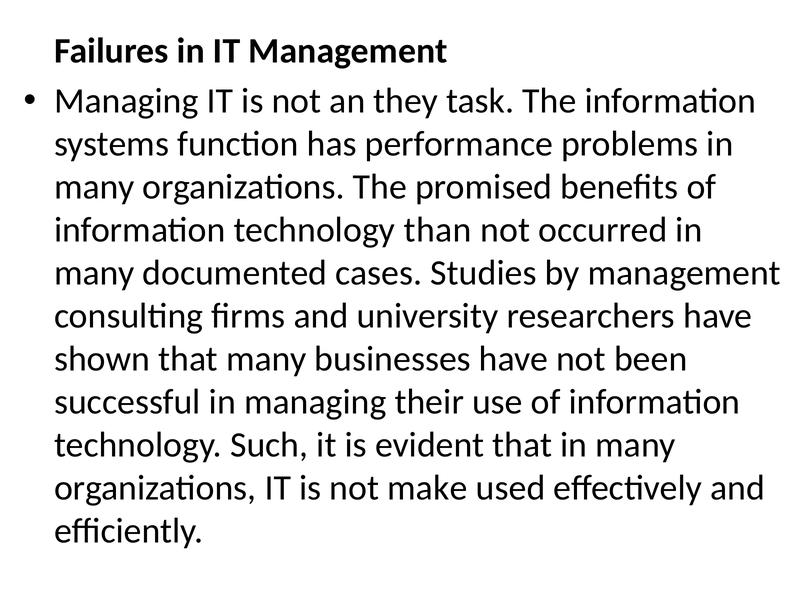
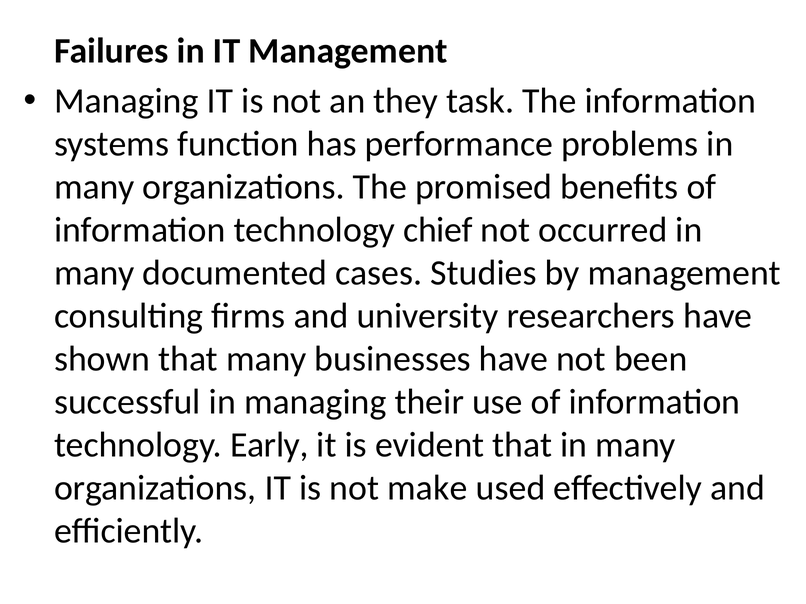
than: than -> chief
Such: Such -> Early
